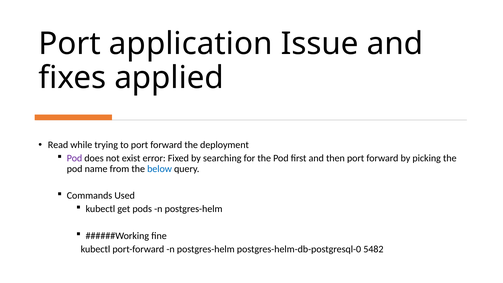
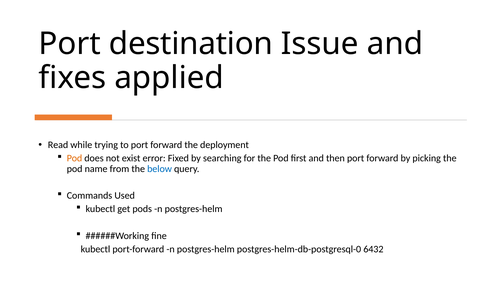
application: application -> destination
Pod at (74, 158) colour: purple -> orange
5482: 5482 -> 6432
